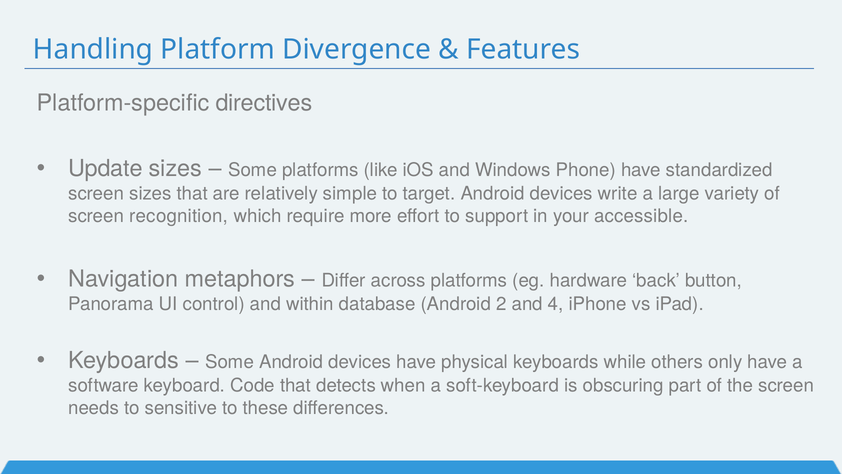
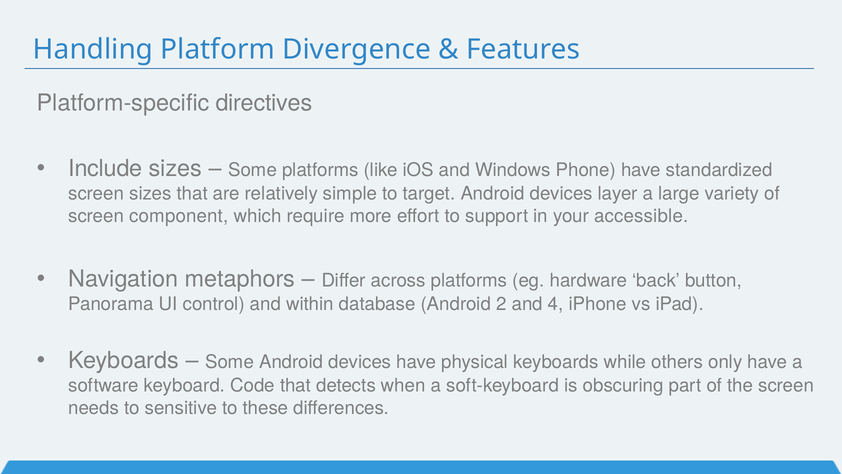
Update: Update -> Include
write: write -> layer
recognition: recognition -> component
